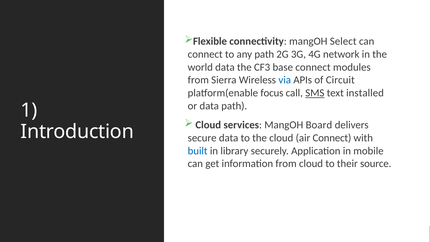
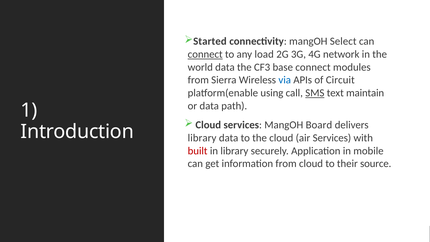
Flexible: Flexible -> Started
connect at (205, 54) underline: none -> present
any path: path -> load
focus: focus -> using
installed: installed -> maintain
secure at (202, 138): secure -> library
air Connect: Connect -> Services
built colour: blue -> red
